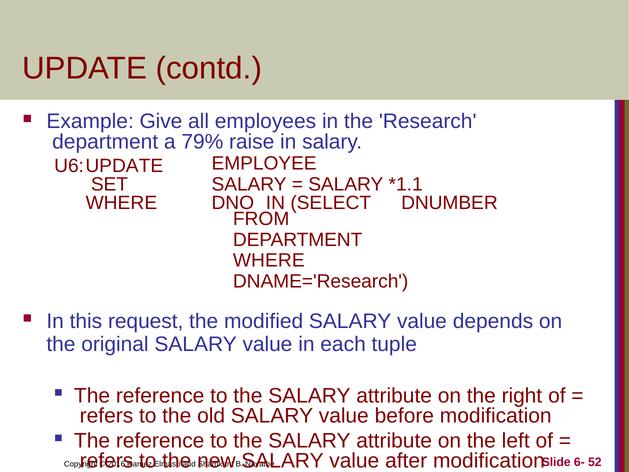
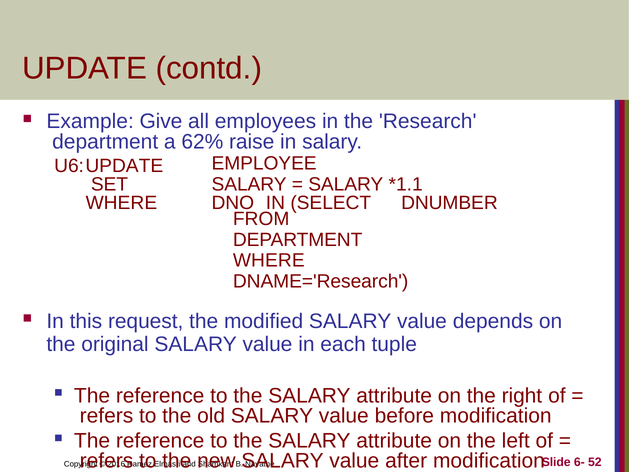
79%: 79% -> 62%
